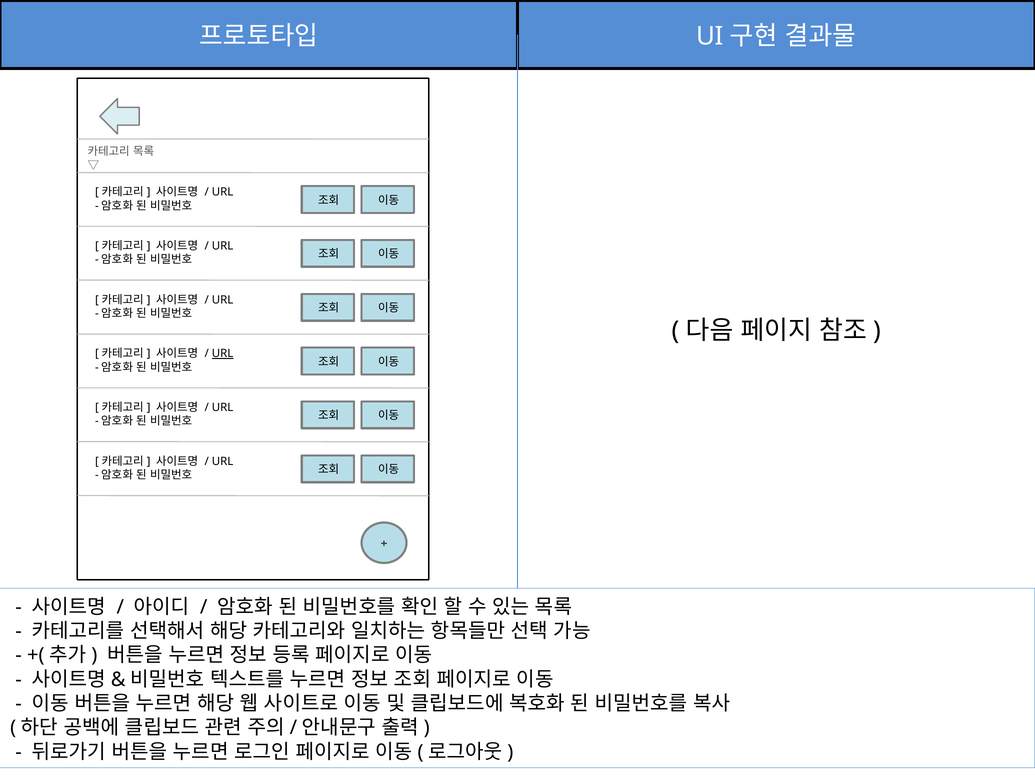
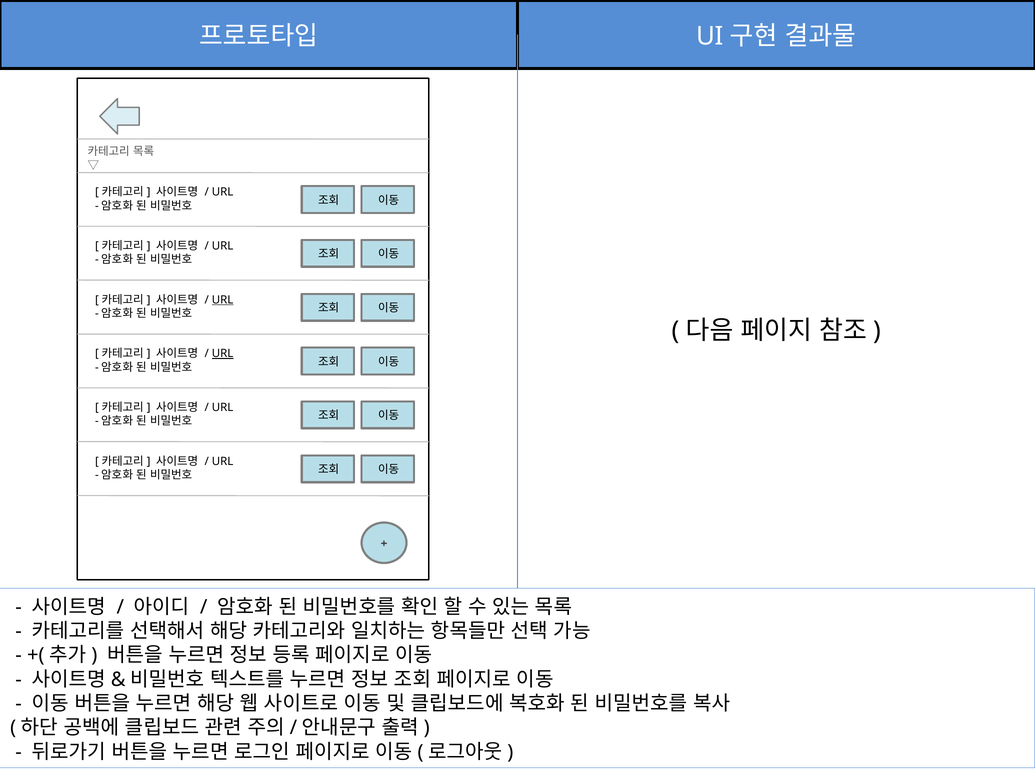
URL at (223, 300) underline: none -> present
